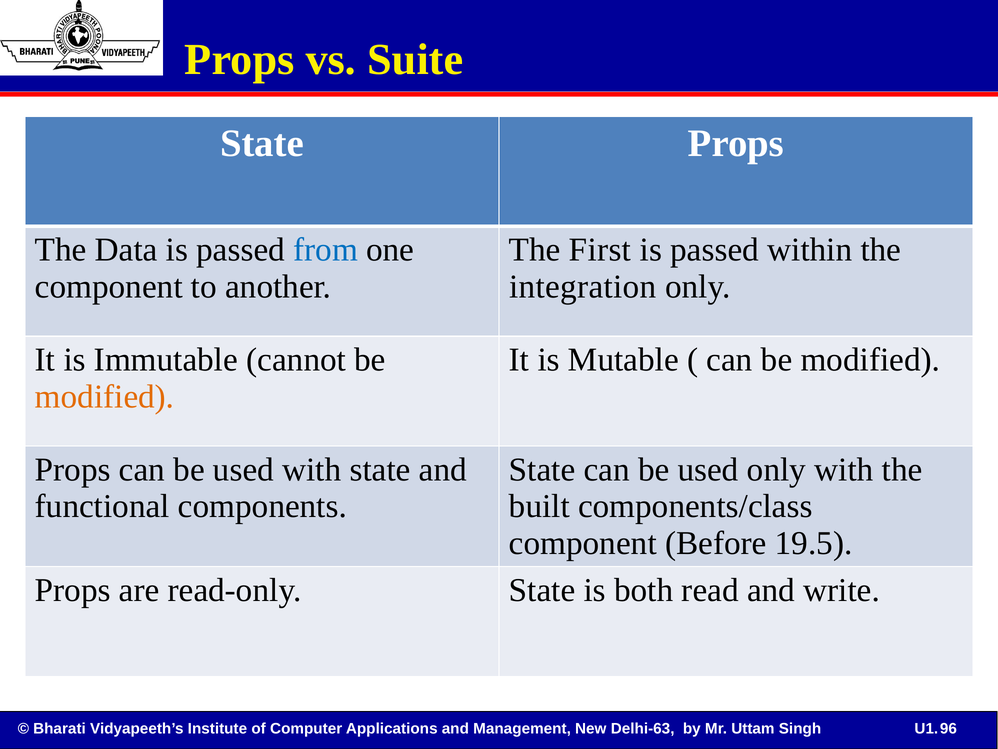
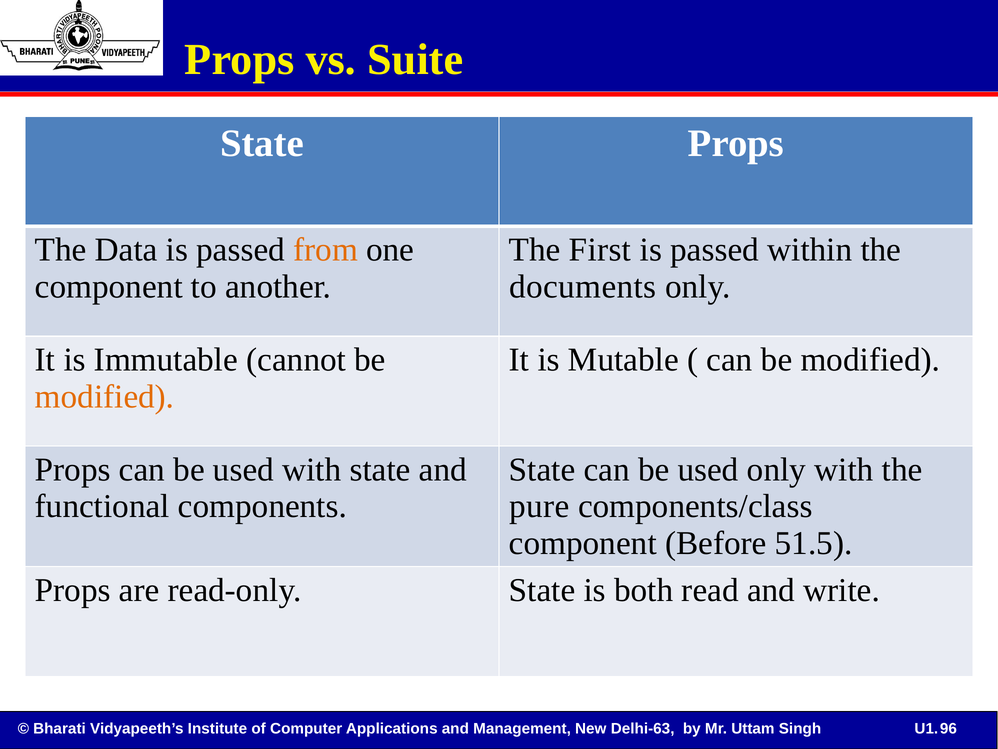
from colour: blue -> orange
integration: integration -> documents
built: built -> pure
19.5: 19.5 -> 51.5
